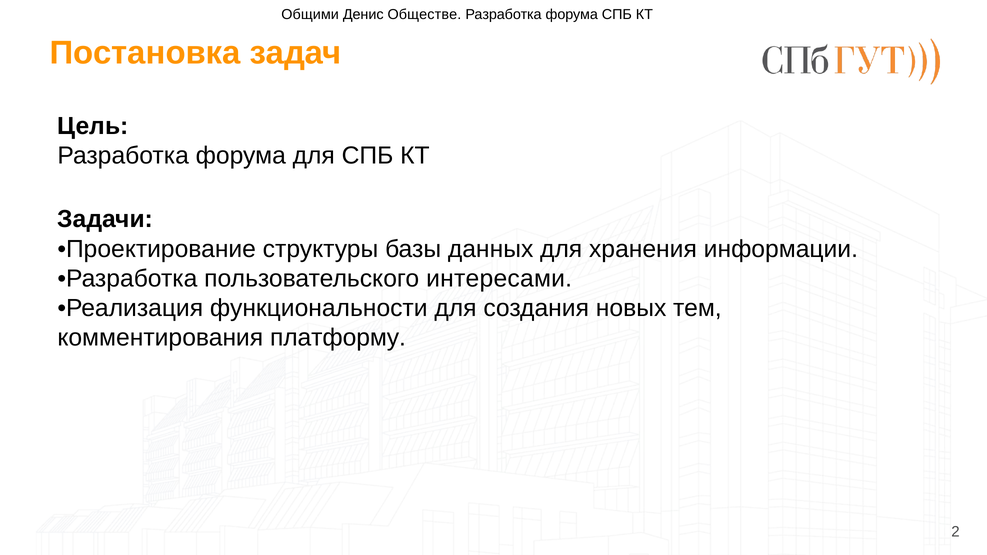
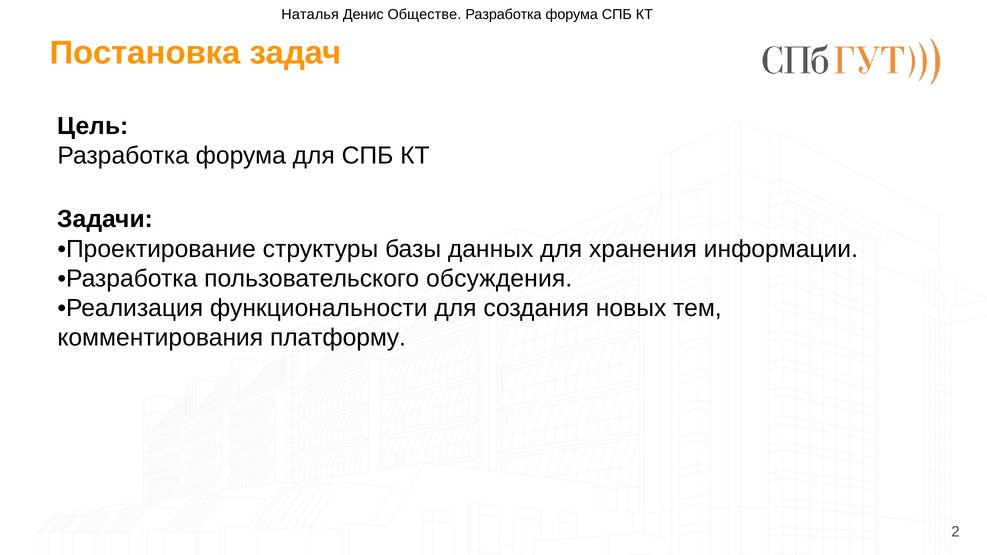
Общими: Общими -> Наталья
интересами: интересами -> обсуждения
